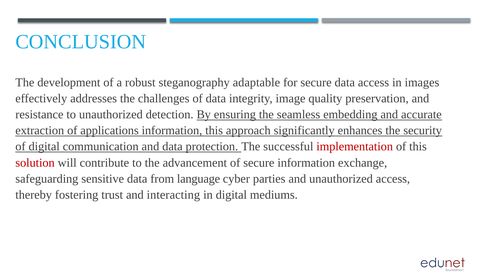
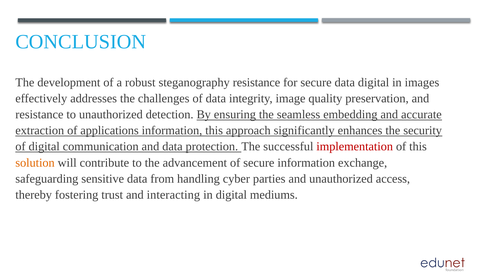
steganography adaptable: adaptable -> resistance
data access: access -> digital
solution colour: red -> orange
language: language -> handling
